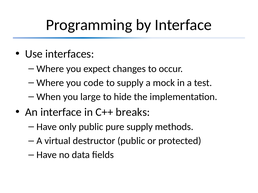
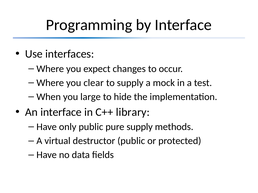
code: code -> clear
breaks: breaks -> library
